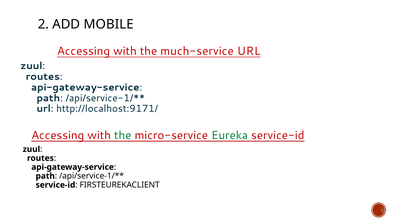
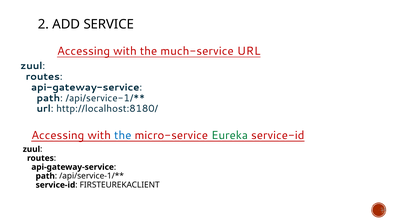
MOBILE: MOBILE -> SERVICE
http://localhost:9171/: http://localhost:9171/ -> http://localhost:8180/
the at (123, 136) colour: green -> blue
